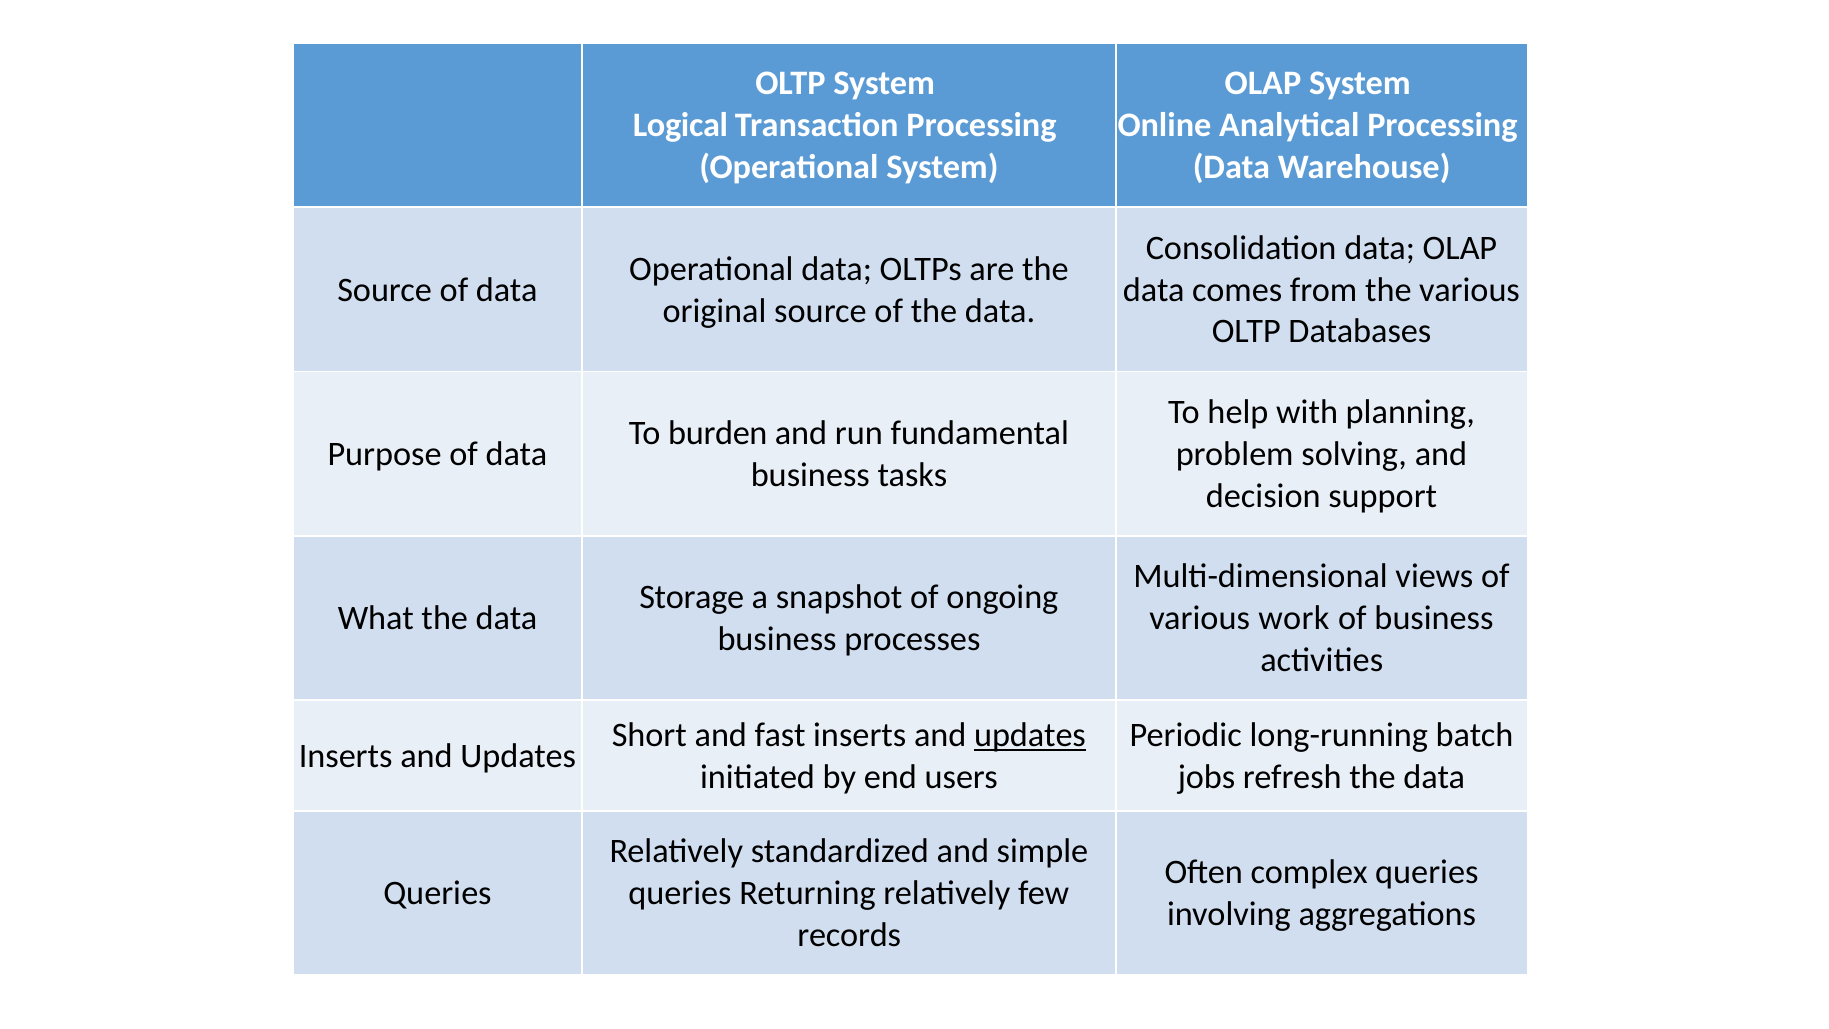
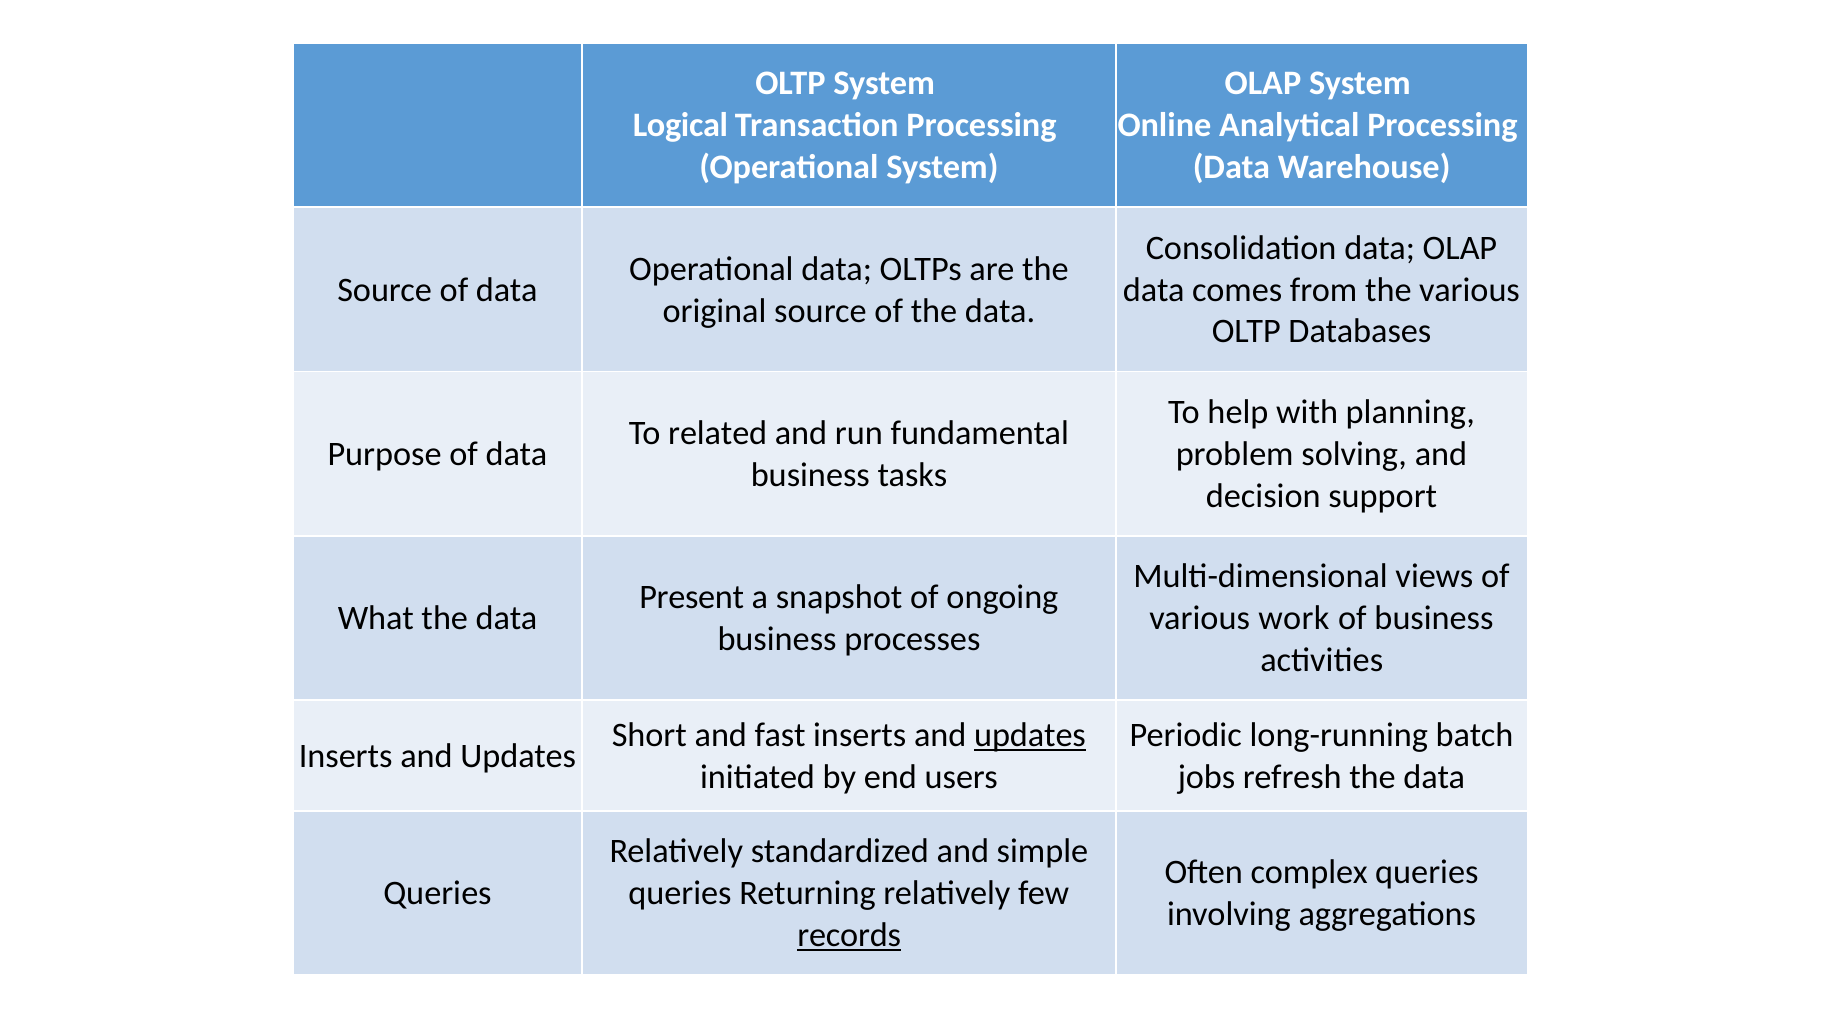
burden: burden -> related
Storage: Storage -> Present
records underline: none -> present
